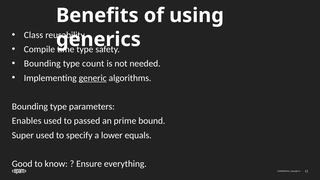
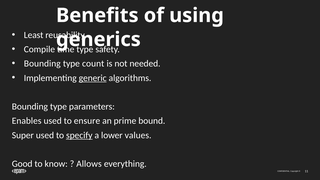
Class: Class -> Least
passed: passed -> ensure
specify underline: none -> present
equals: equals -> values
Ensure: Ensure -> Allows
